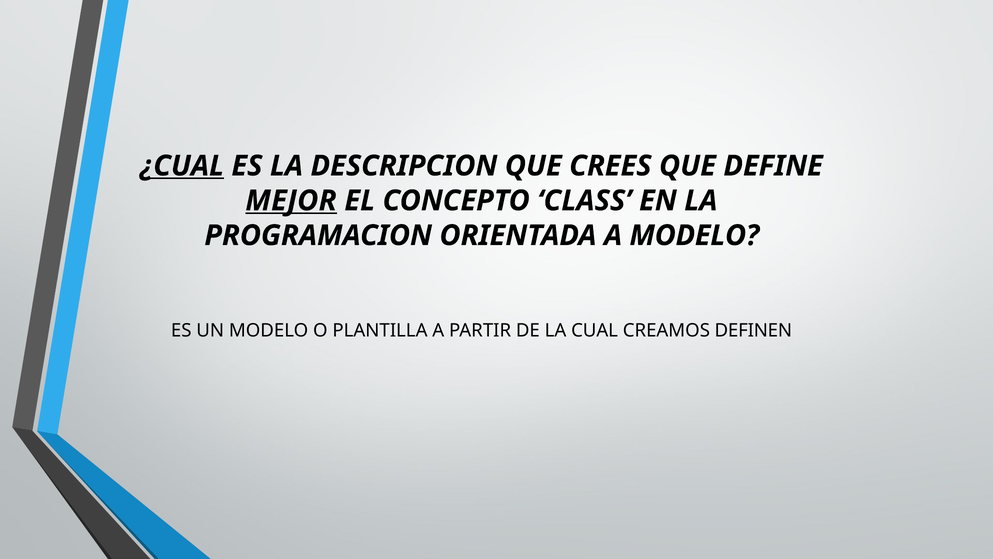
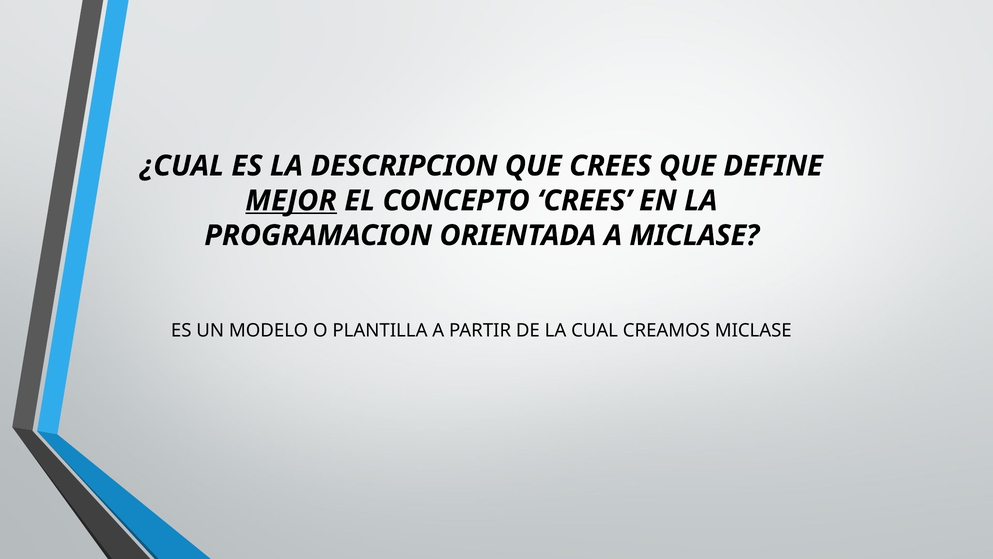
¿CUAL underline: present -> none
CONCEPTO CLASS: CLASS -> CREES
A MODELO: MODELO -> MICLASE
CREAMOS DEFINEN: DEFINEN -> MICLASE
